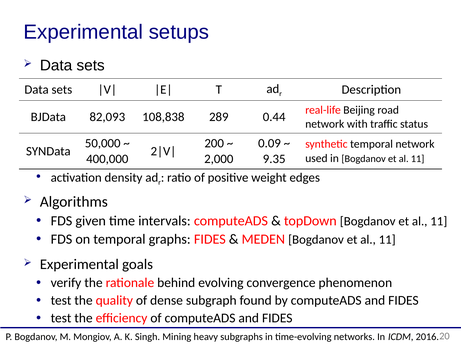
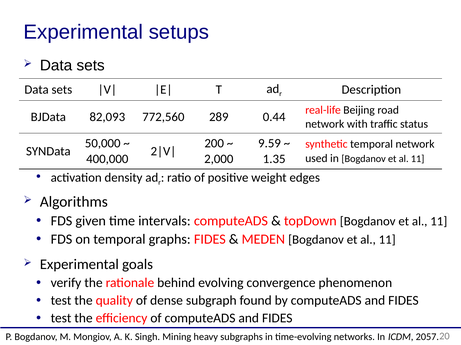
108,838: 108,838 -> 772,560
0.09: 0.09 -> 9.59
9.35: 9.35 -> 1.35
2016: 2016 -> 2057
